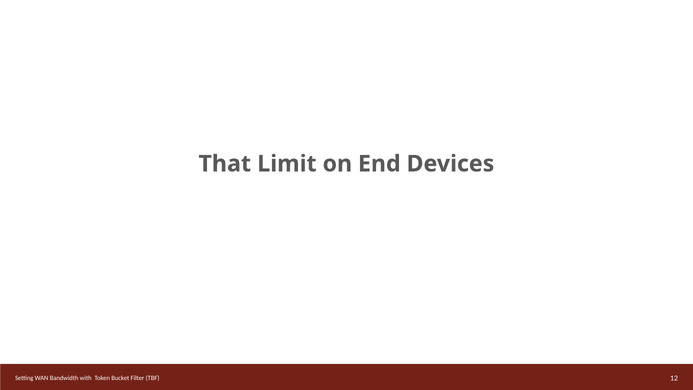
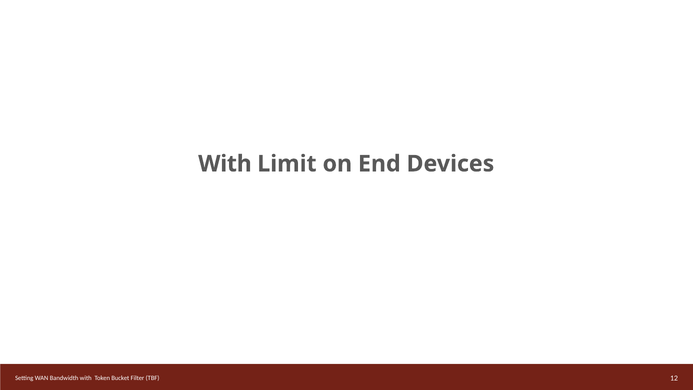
That at (225, 164): That -> With
